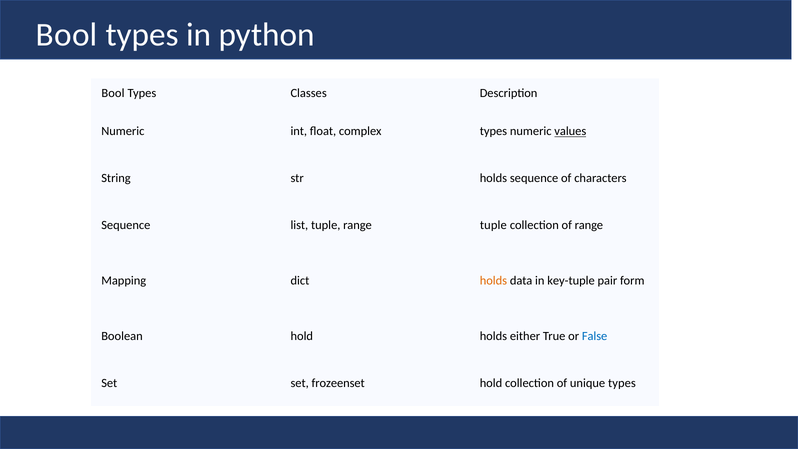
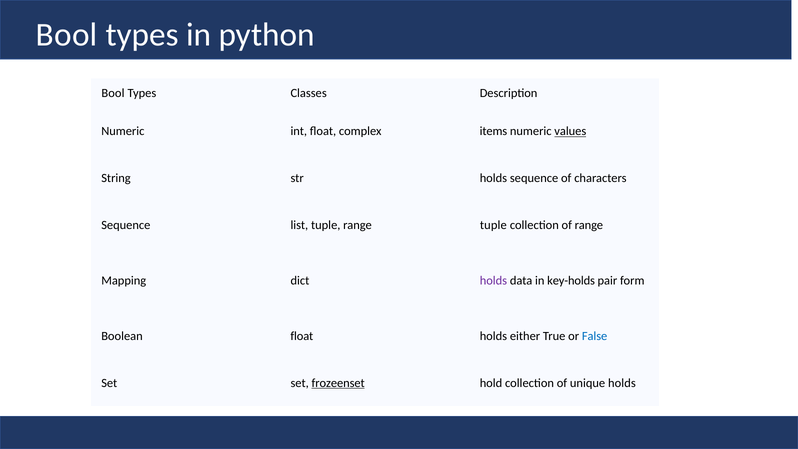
complex types: types -> items
holds at (493, 280) colour: orange -> purple
key-tuple: key-tuple -> key-holds
Boolean hold: hold -> float
frozeenset underline: none -> present
unique types: types -> holds
